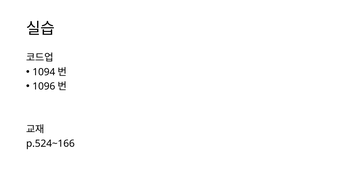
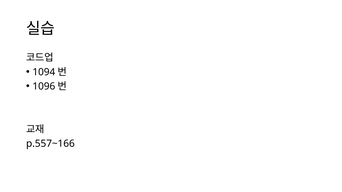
p.524~166: p.524~166 -> p.557~166
